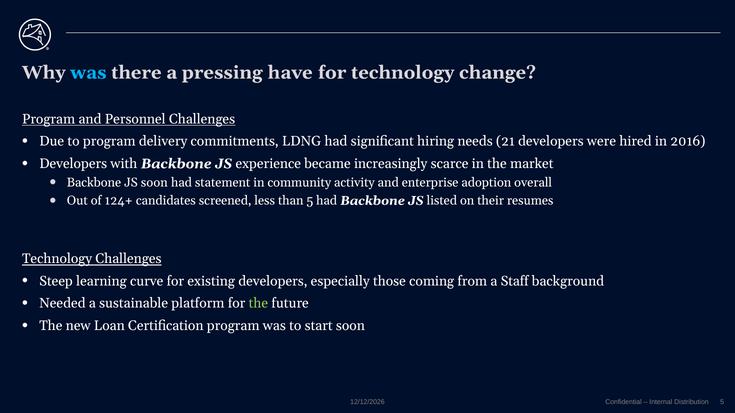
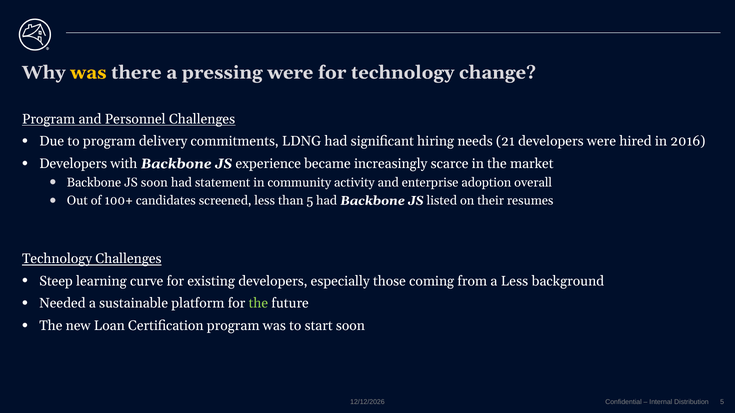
was at (88, 73) colour: light blue -> yellow
pressing have: have -> were
124+: 124+ -> 100+
a Staff: Staff -> Less
